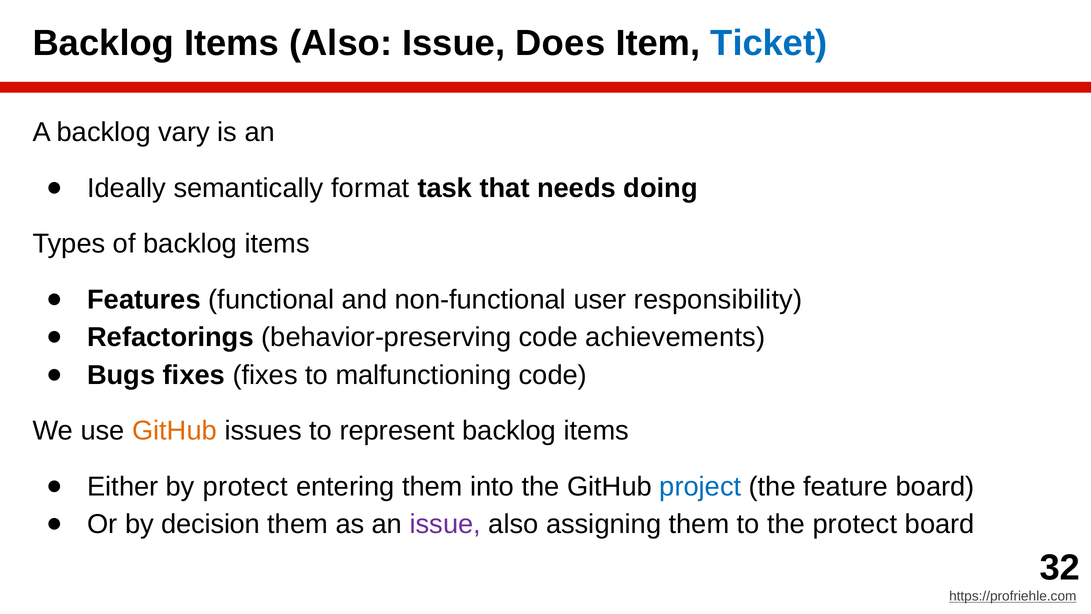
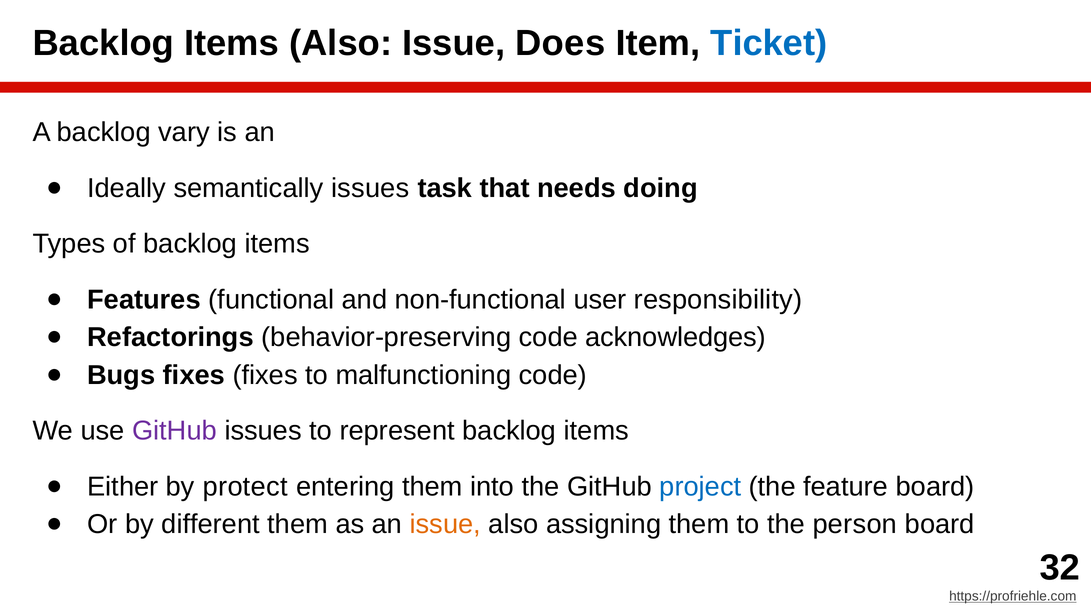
semantically format: format -> issues
achievements: achievements -> acknowledges
GitHub at (174, 431) colour: orange -> purple
decision: decision -> different
issue at (445, 524) colour: purple -> orange
the protect: protect -> person
